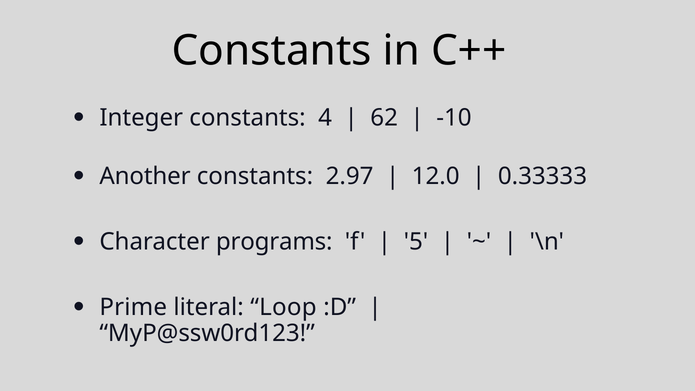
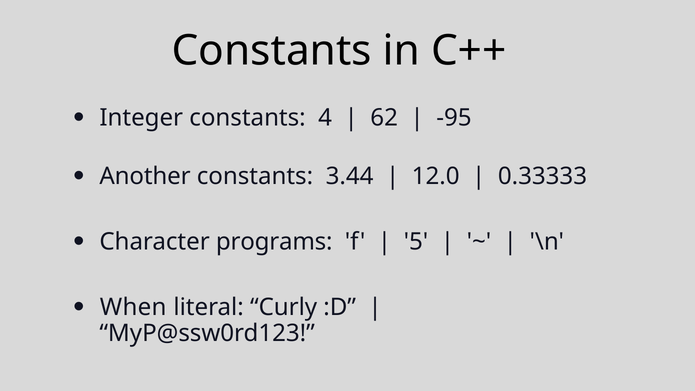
-10: -10 -> -95
2.97: 2.97 -> 3.44
Prime: Prime -> When
Loop: Loop -> Curly
